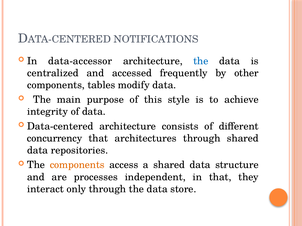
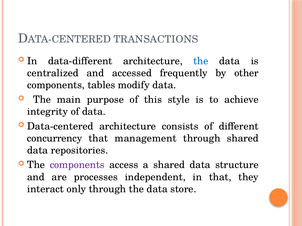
NOTIFICATIONS: NOTIFICATIONS -> TRANSACTIONS
data-accessor: data-accessor -> data-different
architectures: architectures -> management
components at (77, 165) colour: orange -> purple
